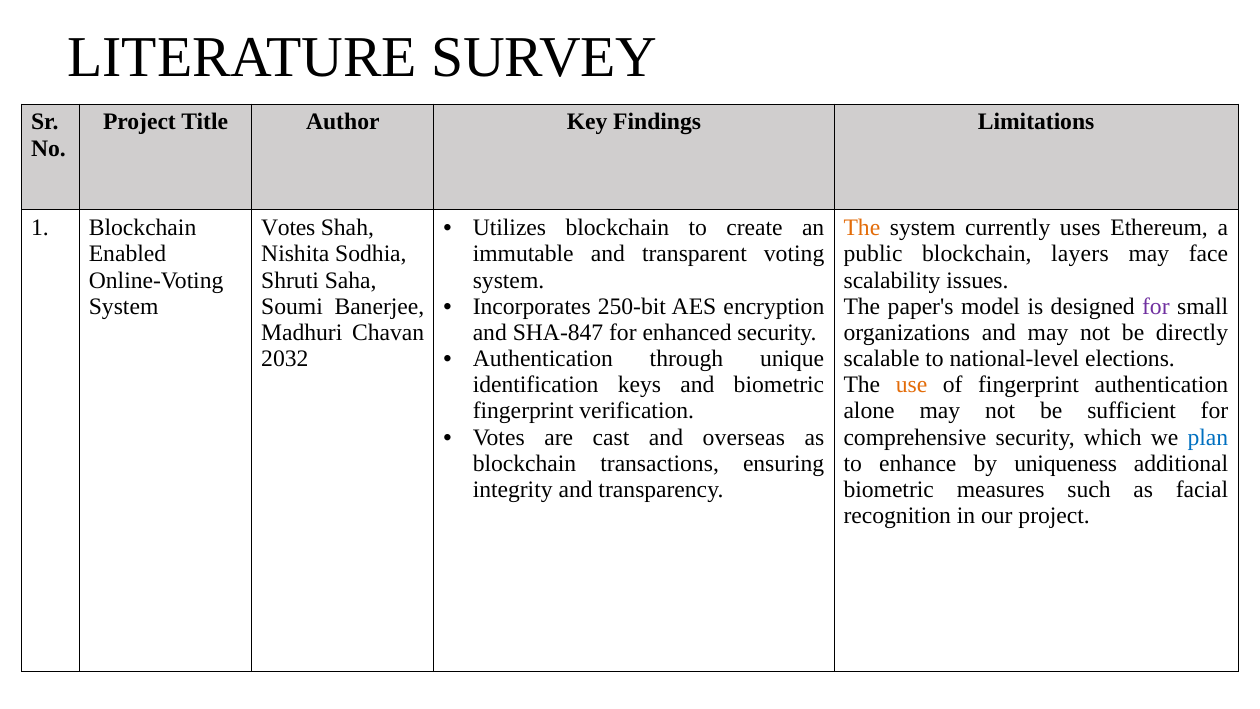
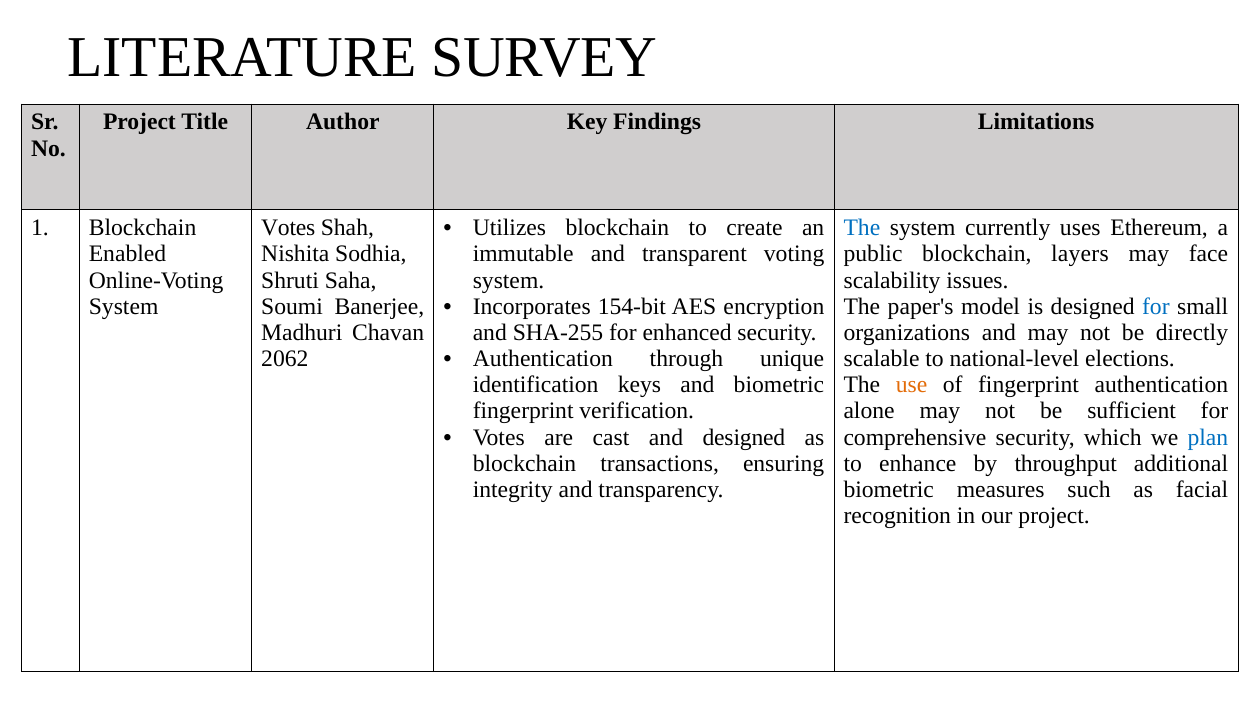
The at (862, 228) colour: orange -> blue
250-bit: 250-bit -> 154-bit
for at (1156, 306) colour: purple -> blue
SHA-847: SHA-847 -> SHA-255
2032: 2032 -> 2062
and overseas: overseas -> designed
uniqueness: uniqueness -> throughput
